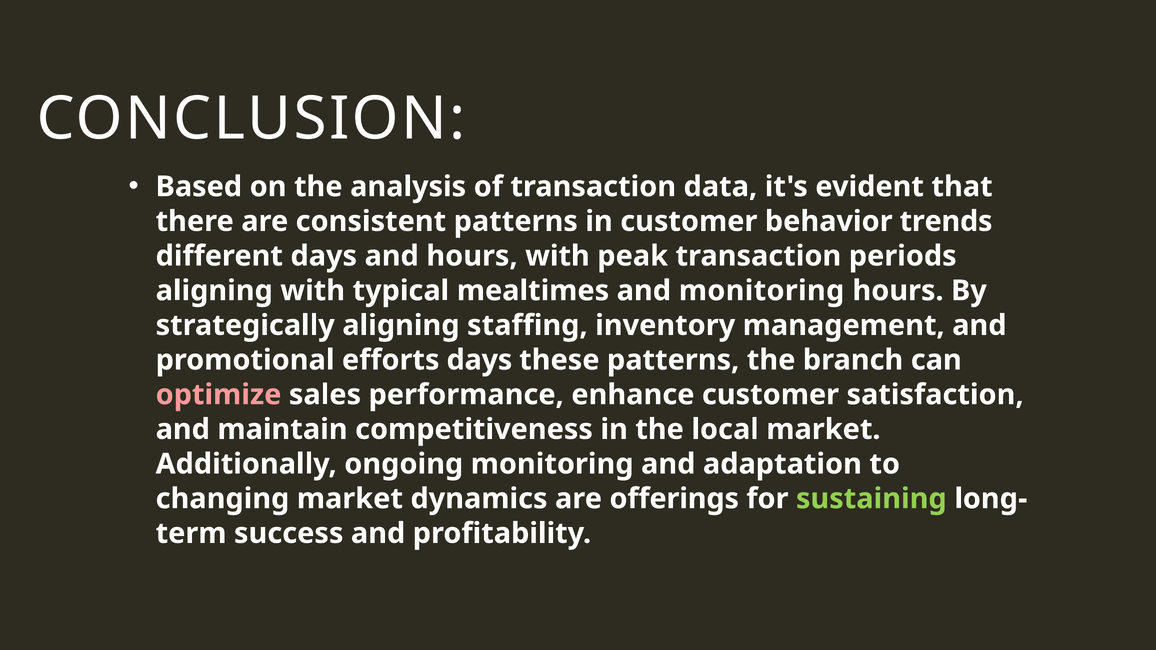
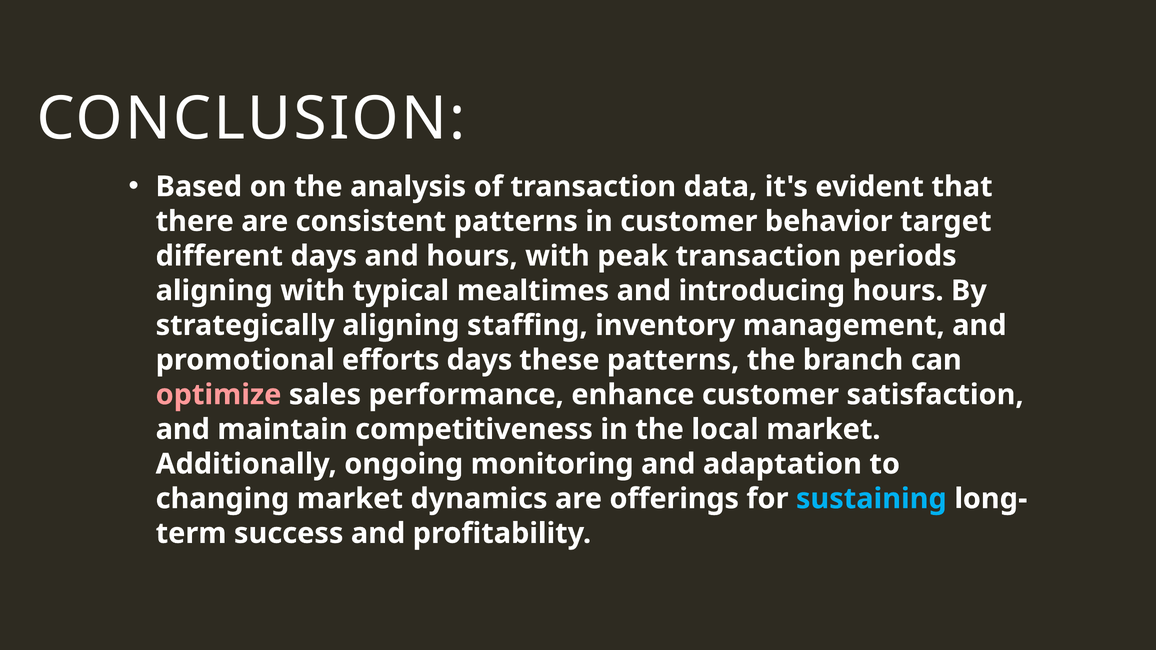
trends: trends -> target
and monitoring: monitoring -> introducing
sustaining colour: light green -> light blue
